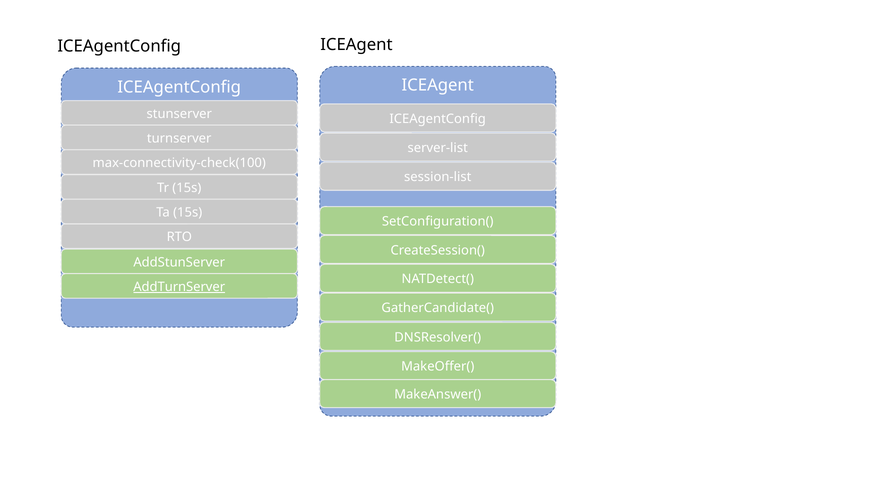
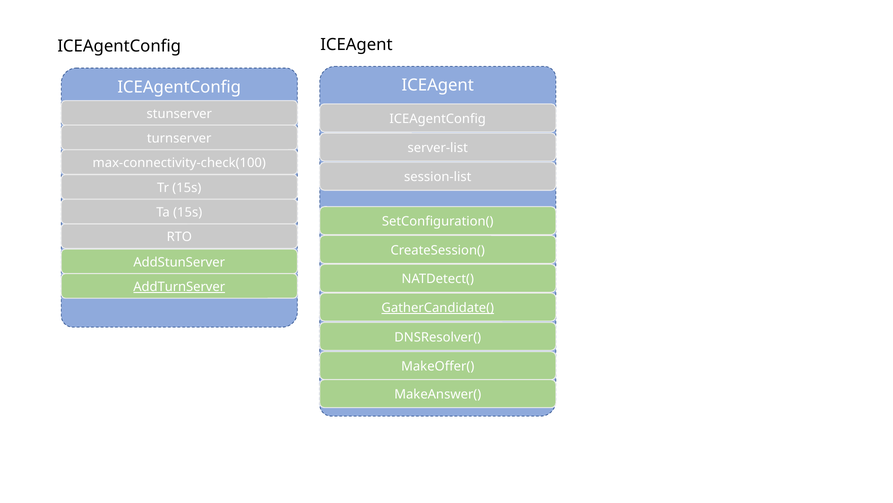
GatherCandidate( underline: none -> present
